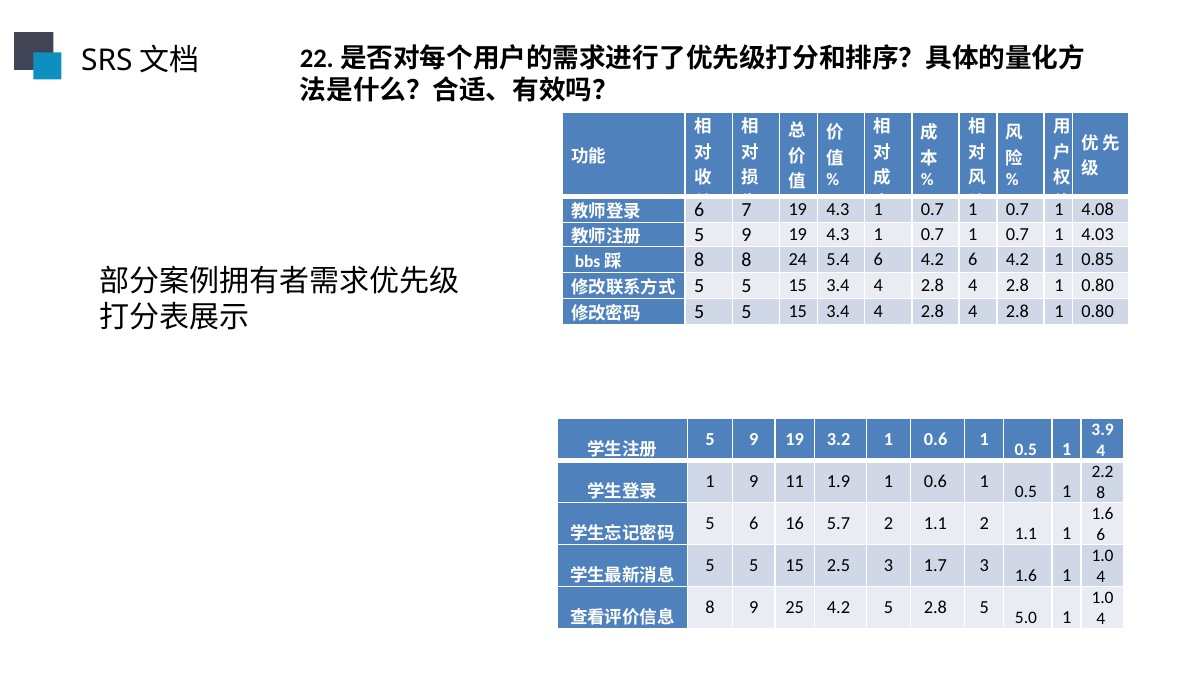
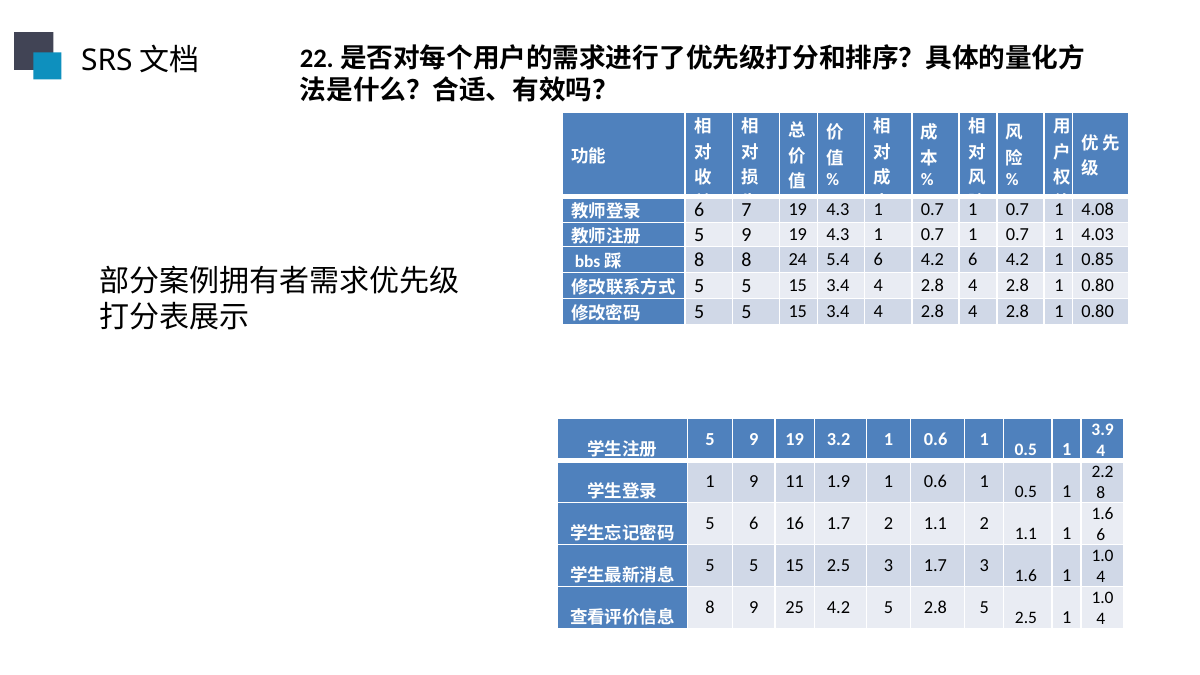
16 5.7: 5.7 -> 1.7
5.0 at (1026, 618): 5.0 -> 2.5
